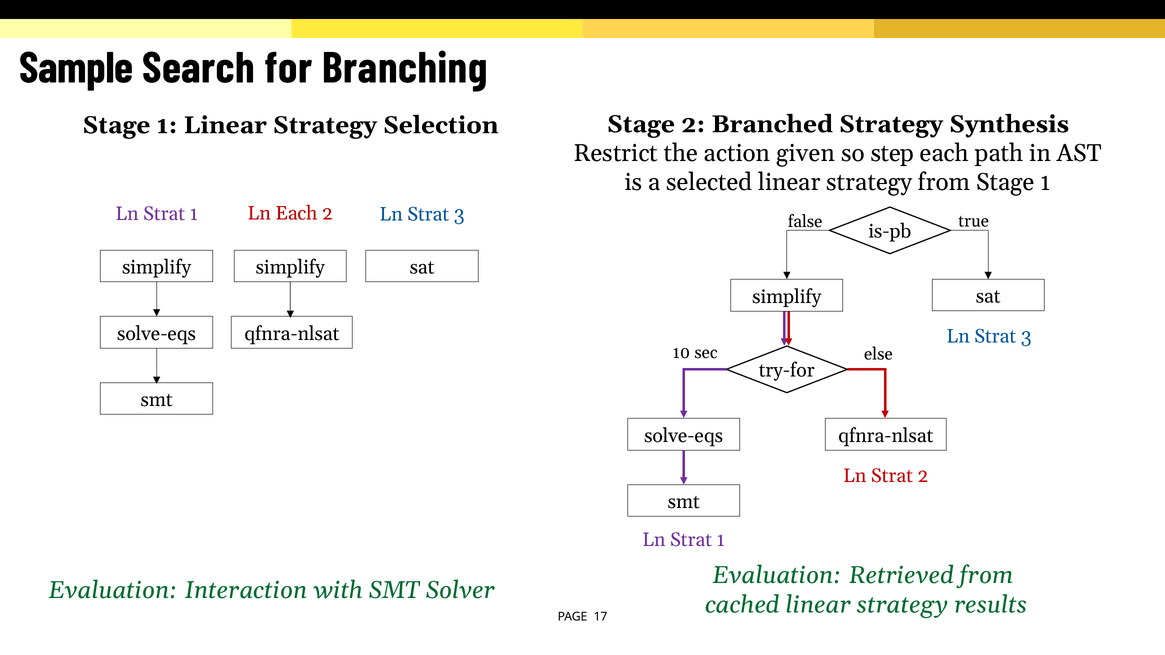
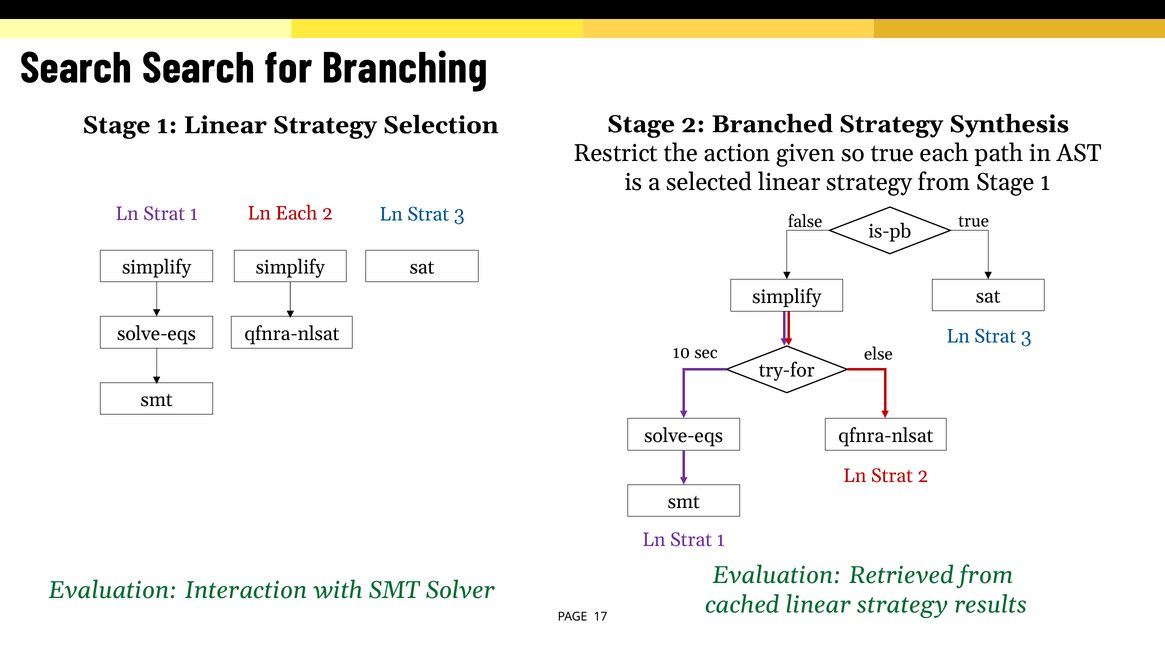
Sample at (76, 68): Sample -> Search
so step: step -> true
